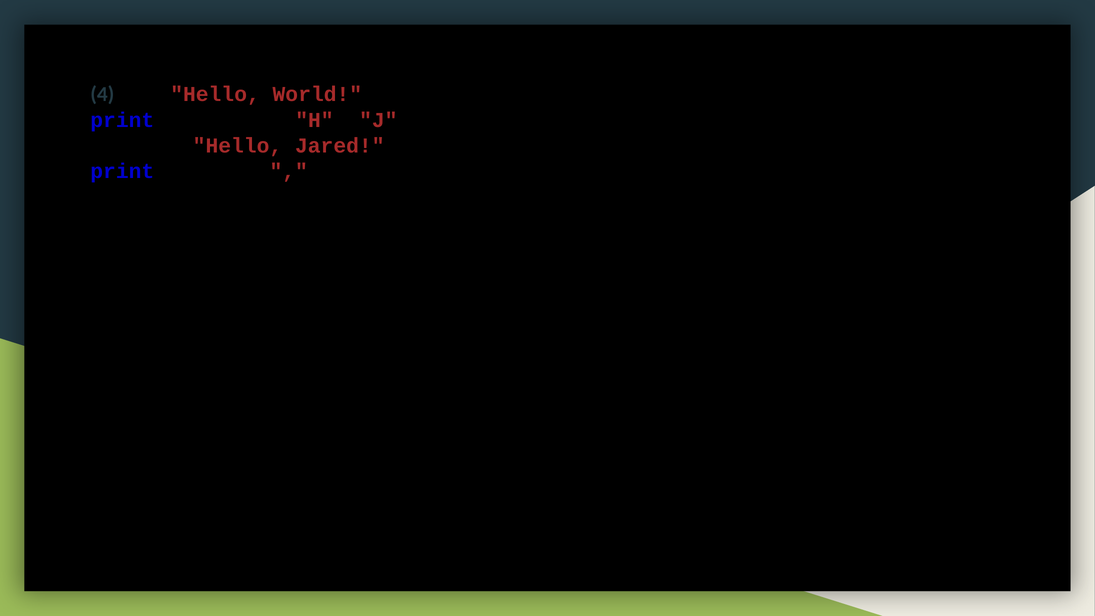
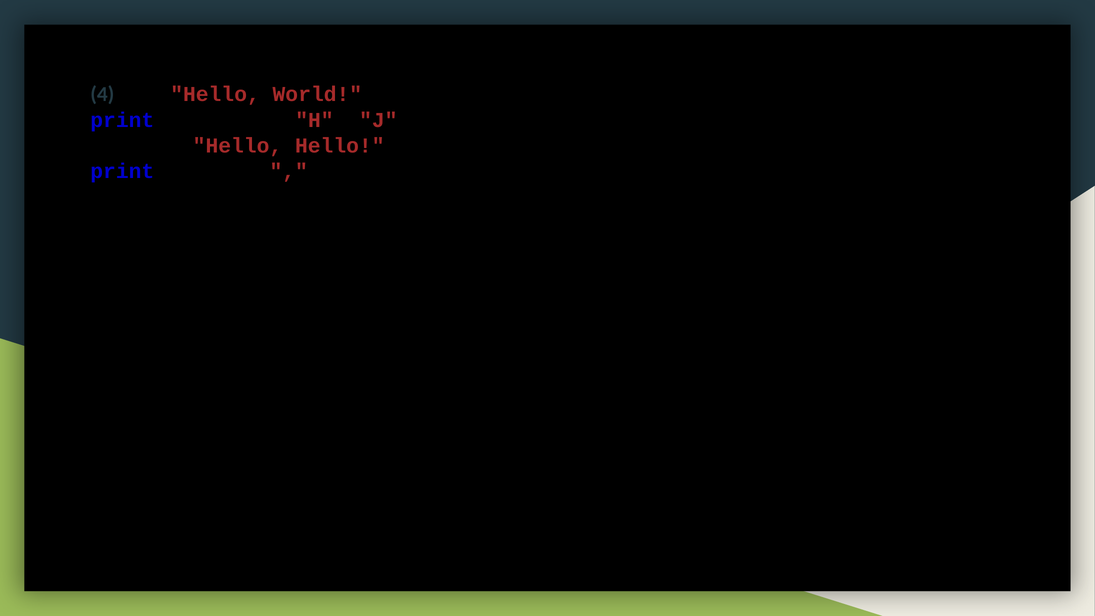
Hello Jared: Jared -> Hello
